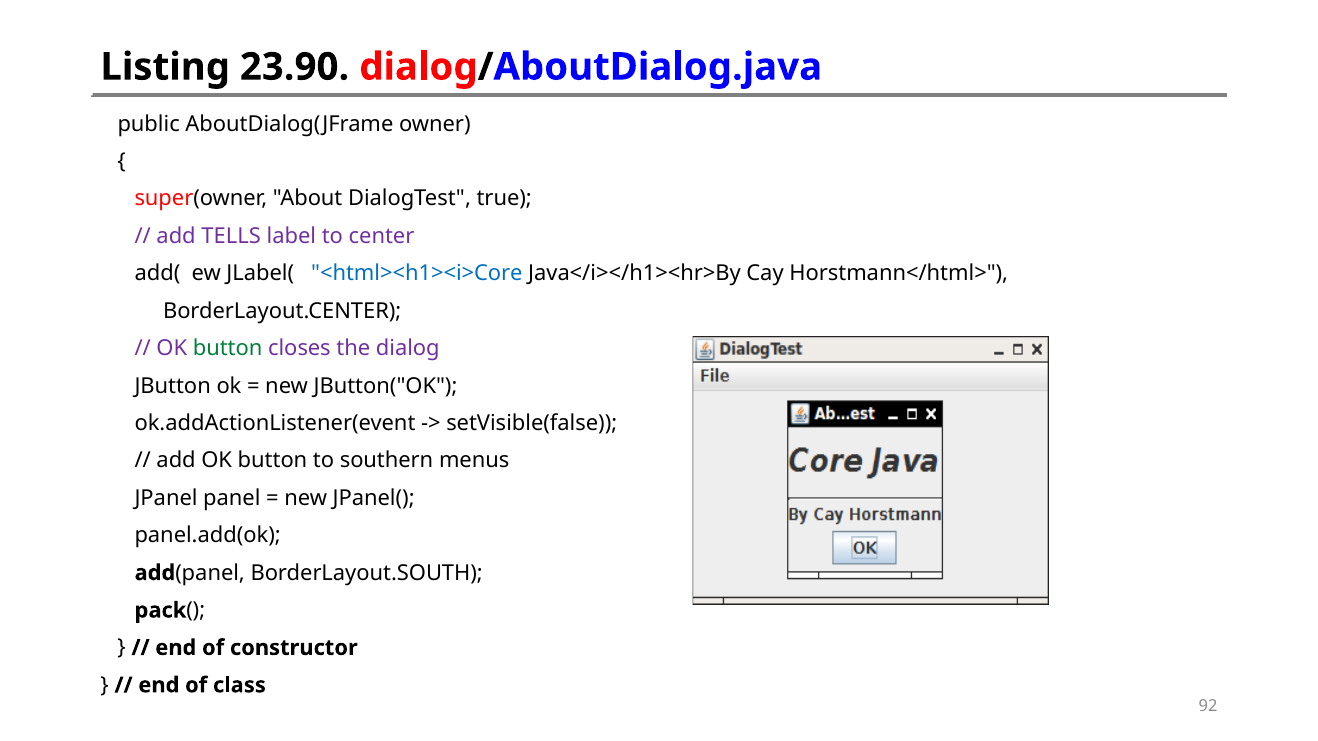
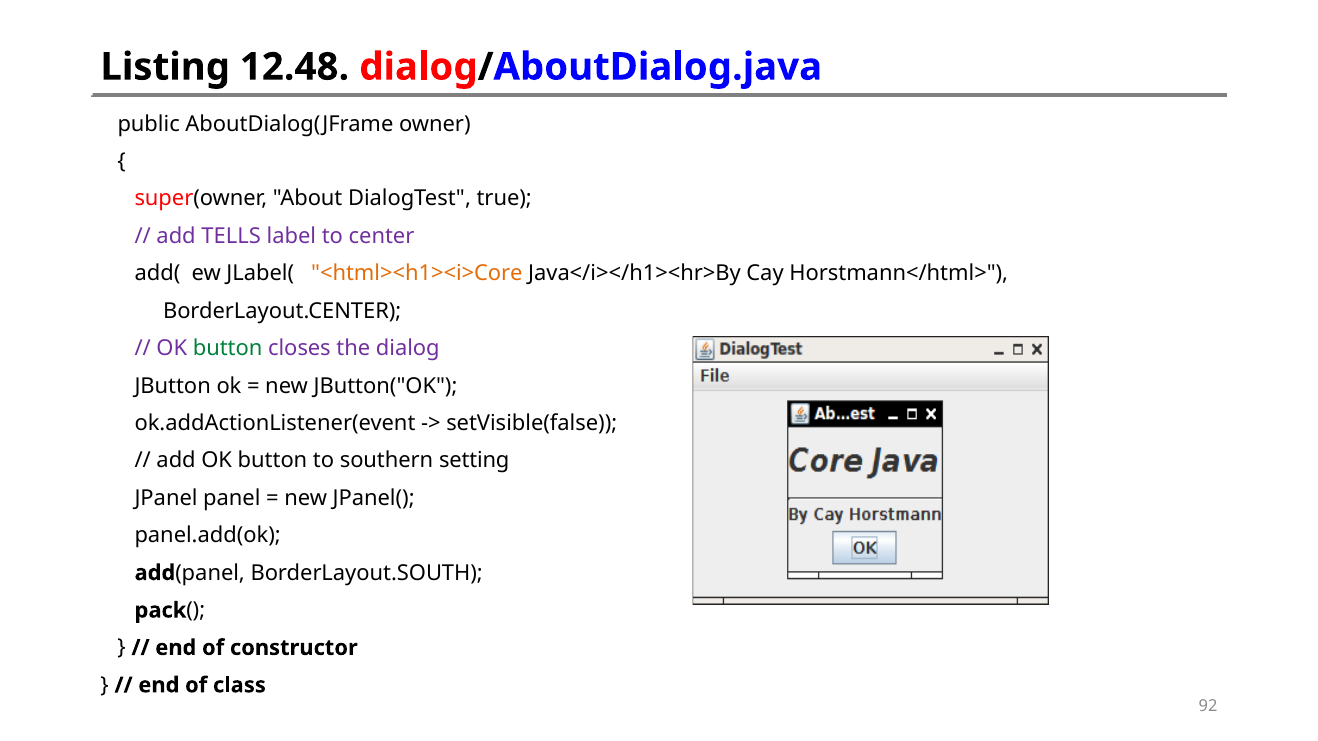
23.90: 23.90 -> 12.48
<html><h1><i>Core colour: blue -> orange
menus: menus -> setting
